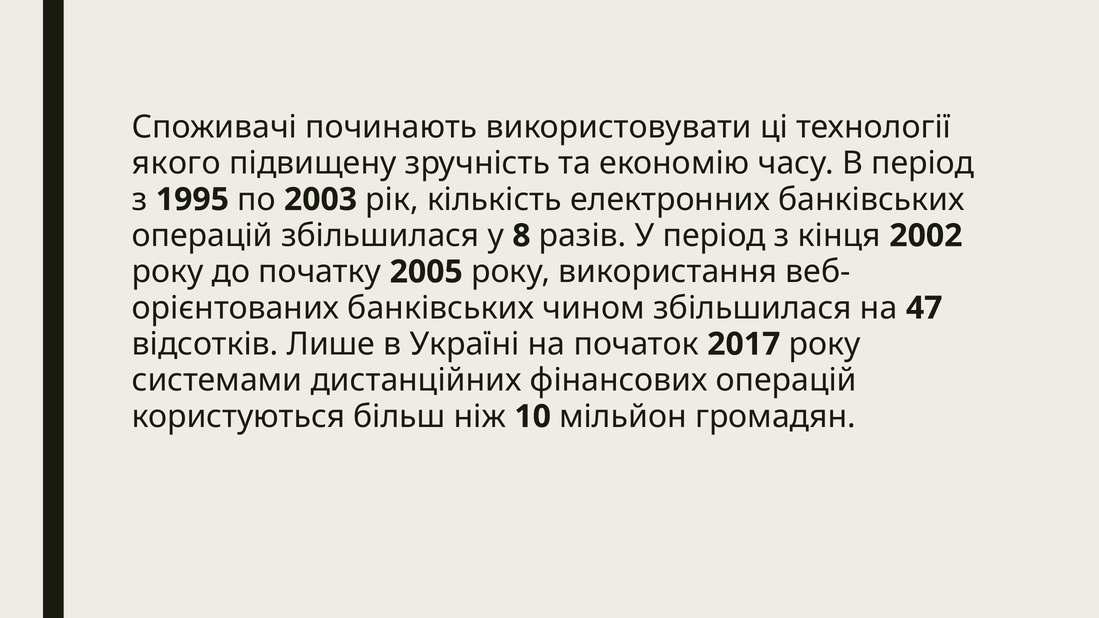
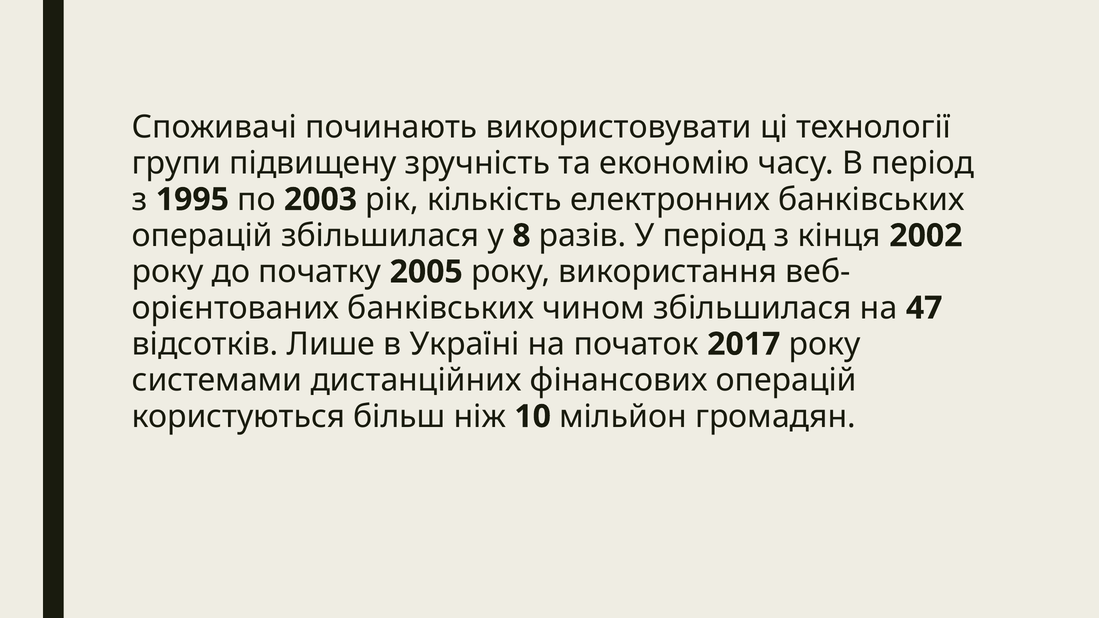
якого: якого -> групи
